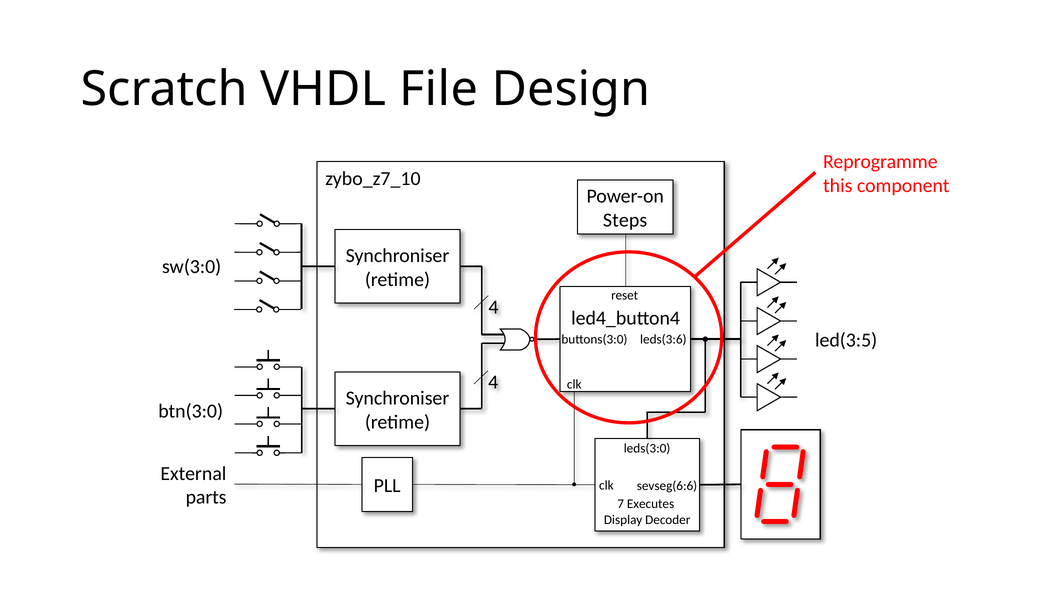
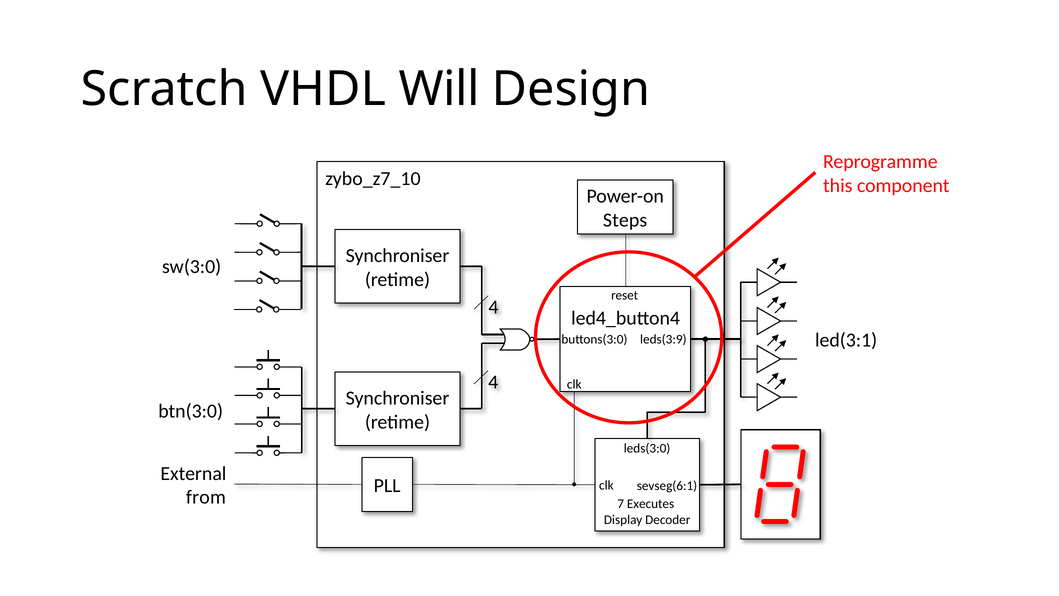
File: File -> Will
led(3:5: led(3:5 -> led(3:1
leds(3:6: leds(3:6 -> leds(3:9
sevseg(6:6: sevseg(6:6 -> sevseg(6:1
parts: parts -> from
